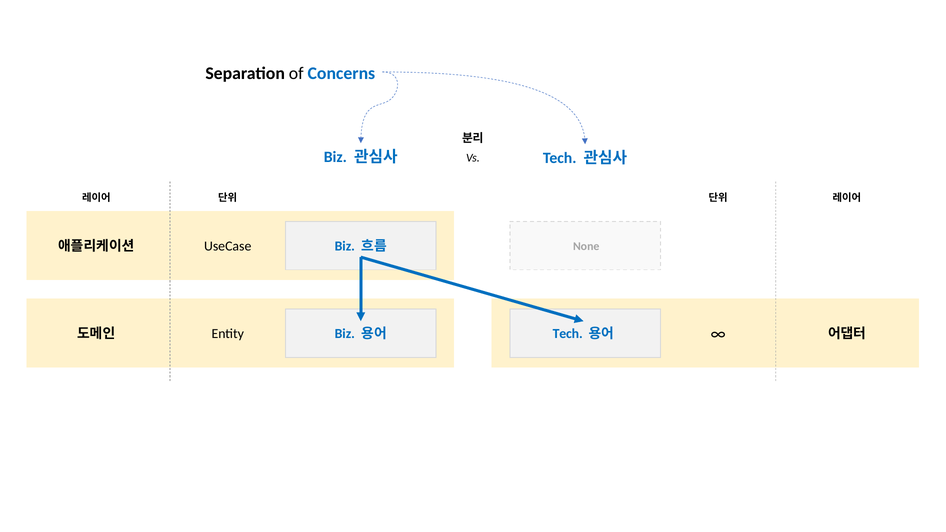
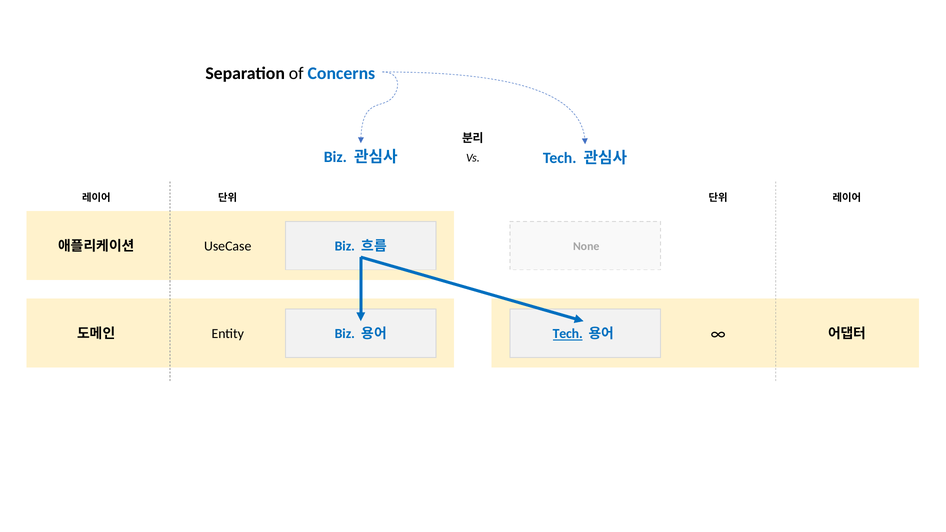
Tech at (568, 334) underline: none -> present
